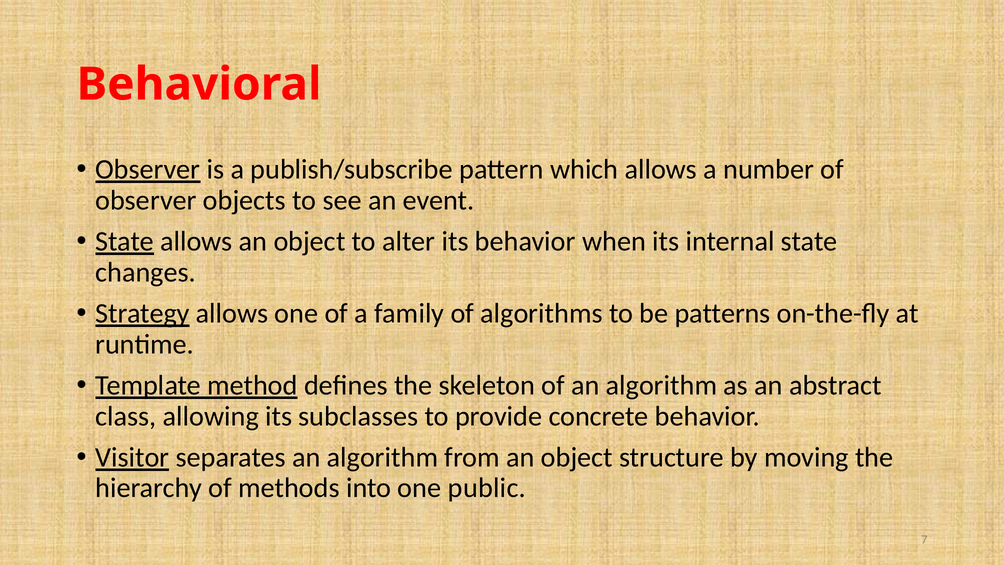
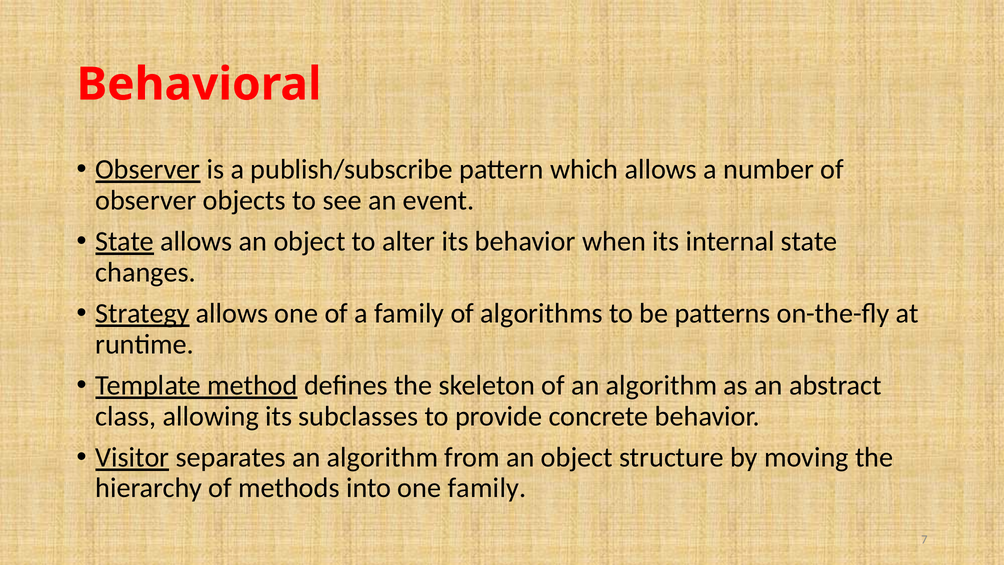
one public: public -> family
